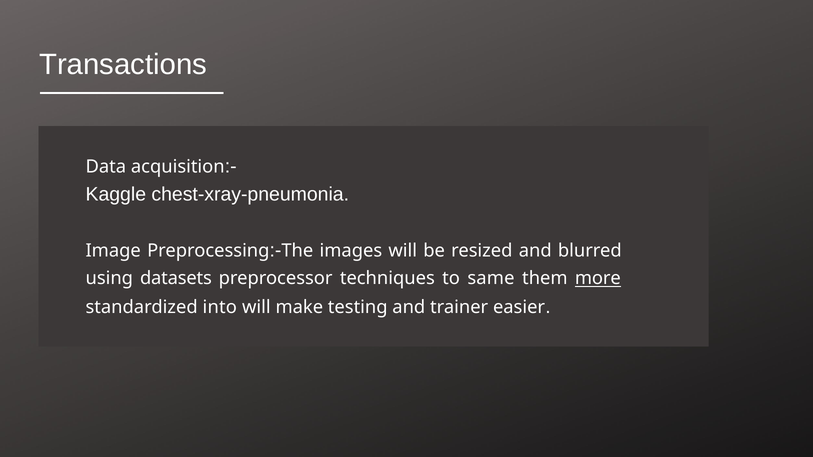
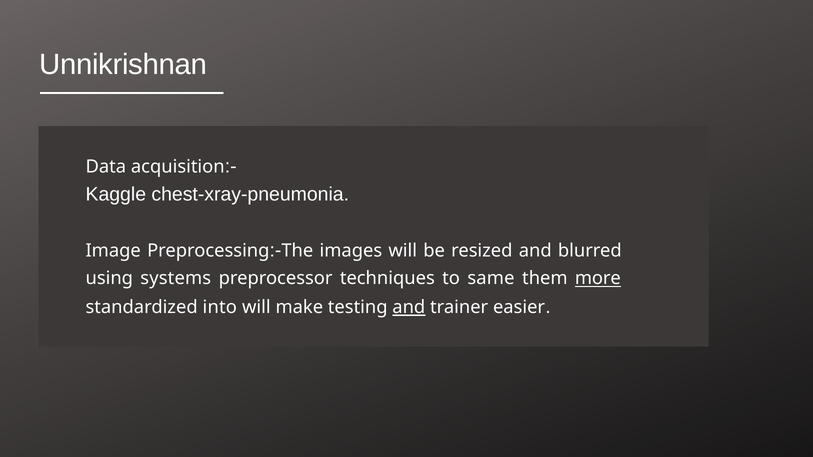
Transactions: Transactions -> Unnikrishnan
datasets: datasets -> systems
and at (409, 308) underline: none -> present
